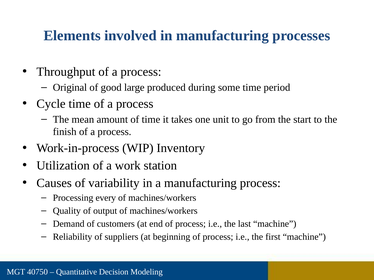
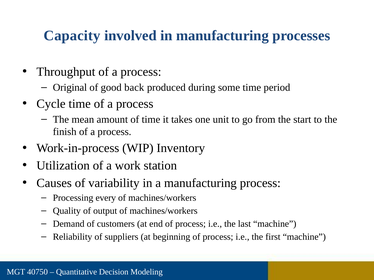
Elements: Elements -> Capacity
large: large -> back
